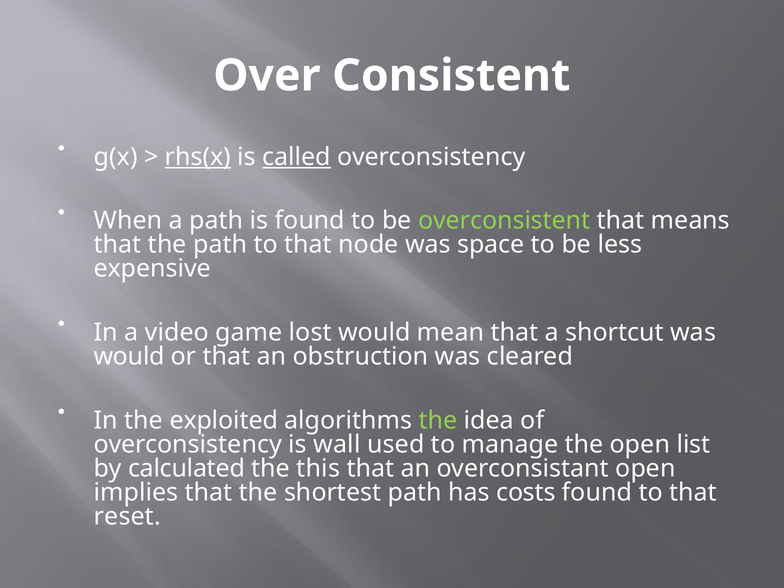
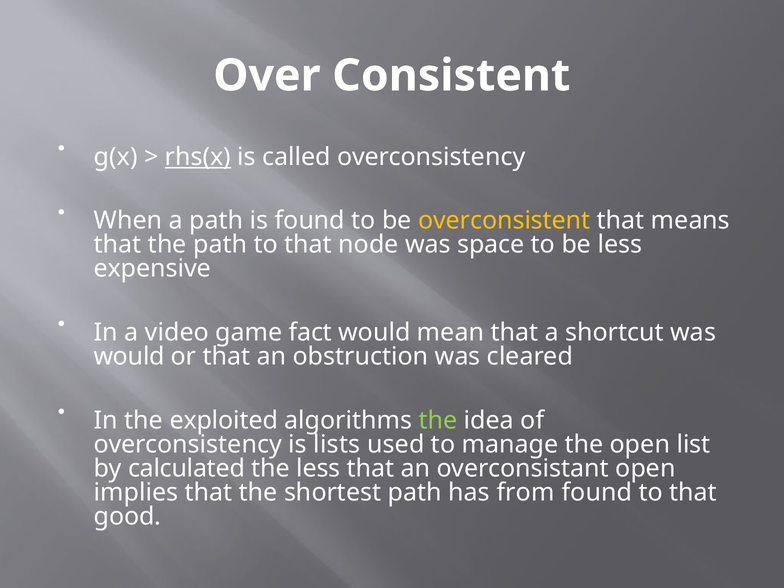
called underline: present -> none
overconsistent colour: light green -> yellow
lost: lost -> fact
wall: wall -> lists
the this: this -> less
costs: costs -> from
reset: reset -> good
